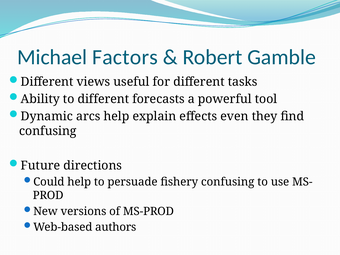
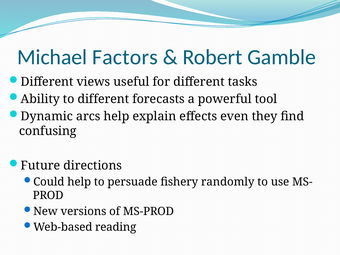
fishery confusing: confusing -> randomly
authors: authors -> reading
